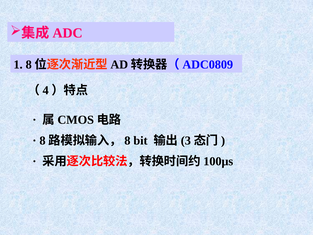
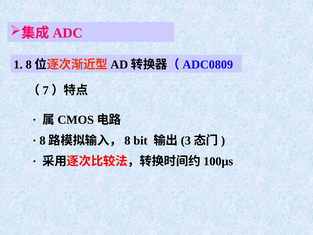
4: 4 -> 7
